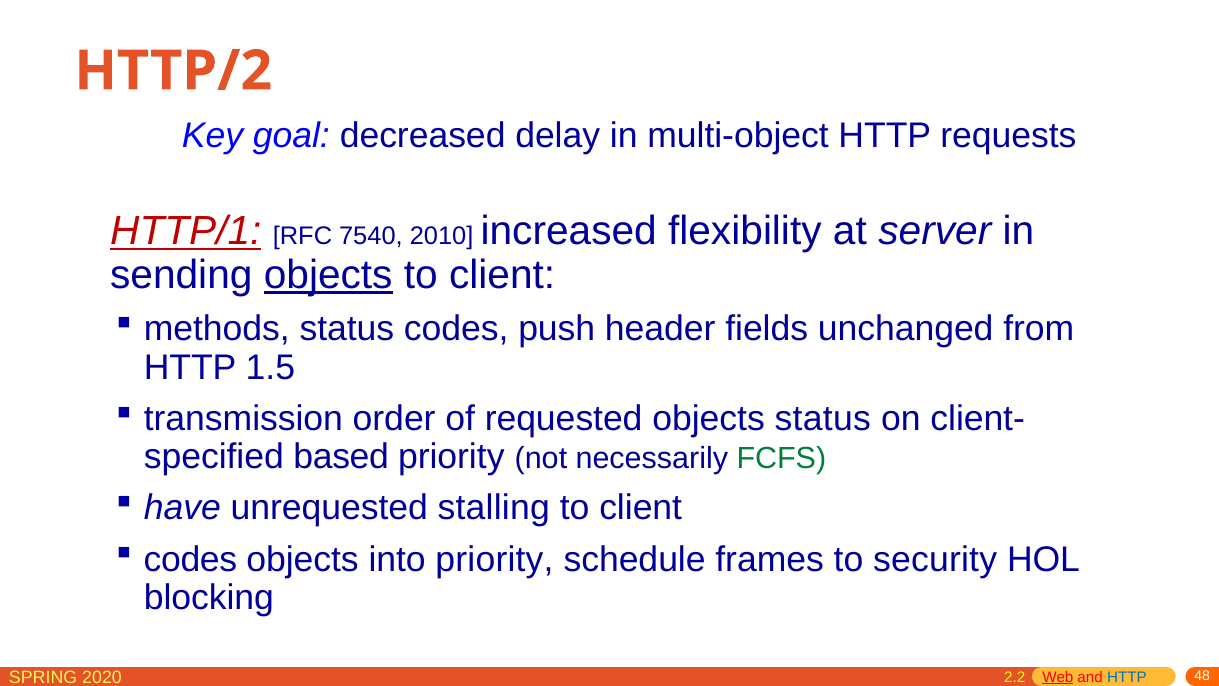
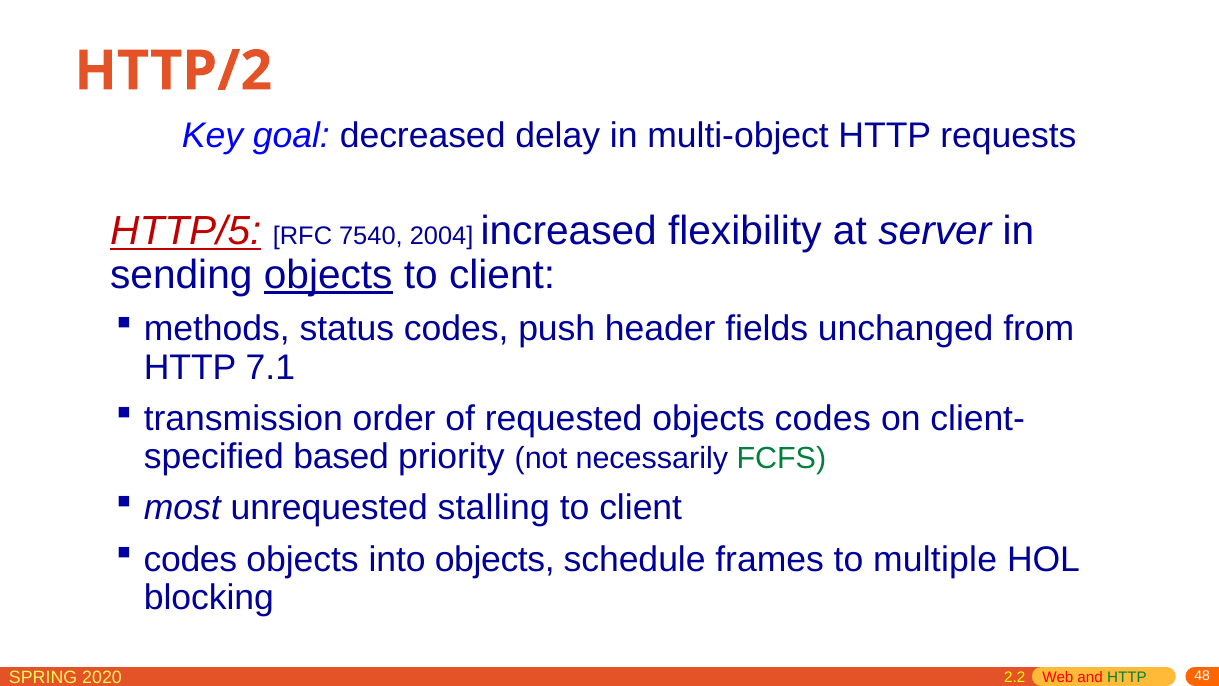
HTTP/1: HTTP/1 -> HTTP/5
2010: 2010 -> 2004
1.5: 1.5 -> 7.1
objects status: status -> codes
have: have -> most
into priority: priority -> objects
security: security -> multiple
Web underline: present -> none
HTTP at (1127, 677) colour: blue -> green
